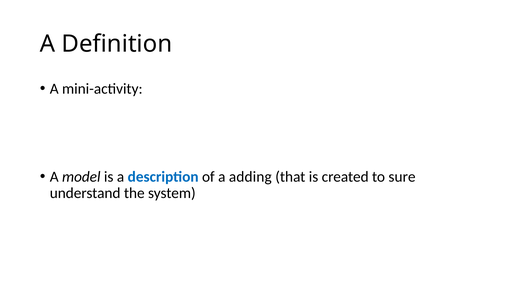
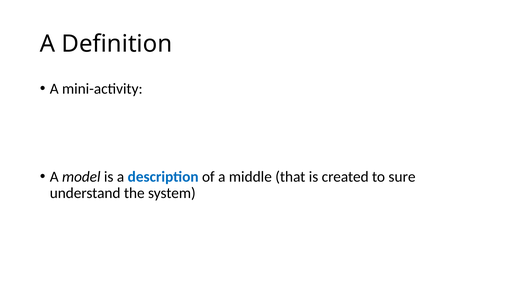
adding: adding -> middle
